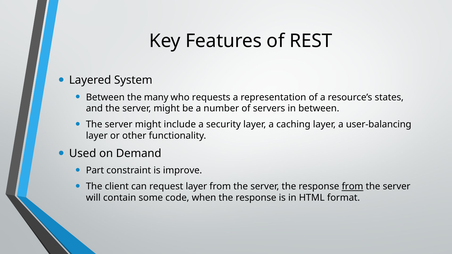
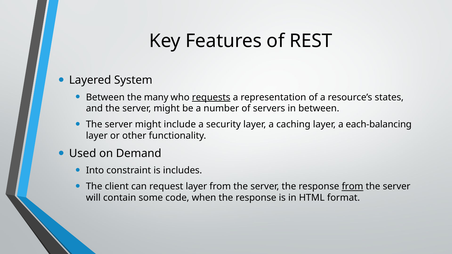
requests underline: none -> present
user-balancing: user-balancing -> each-balancing
Part: Part -> Into
improve: improve -> includes
